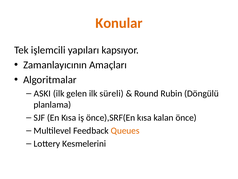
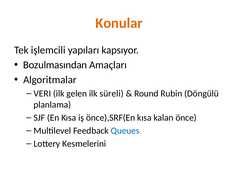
Zamanlayıcının: Zamanlayıcının -> Bozulmasından
ASKI: ASKI -> VERI
Queues colour: orange -> blue
